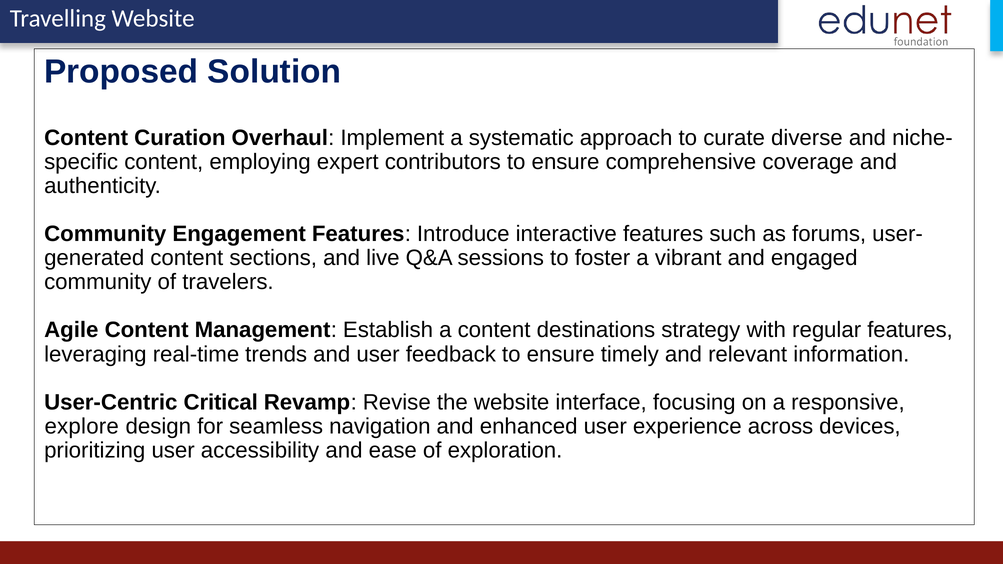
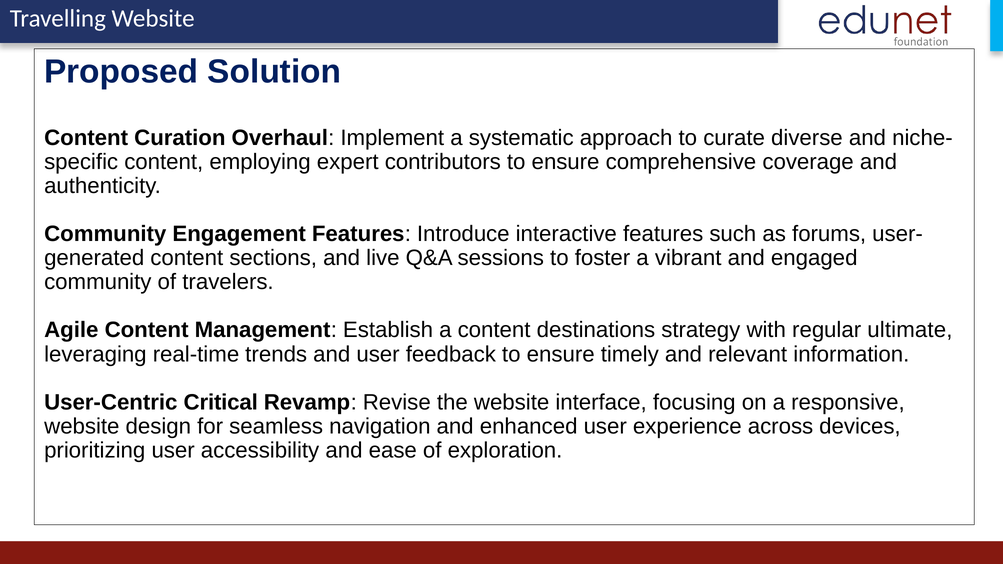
regular features: features -> ultimate
explore at (82, 426): explore -> website
